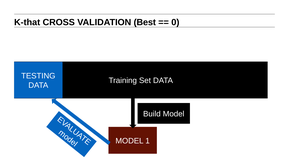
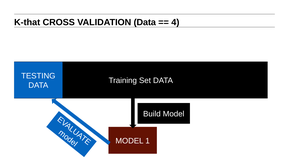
VALIDATION Best: Best -> Data
0: 0 -> 4
